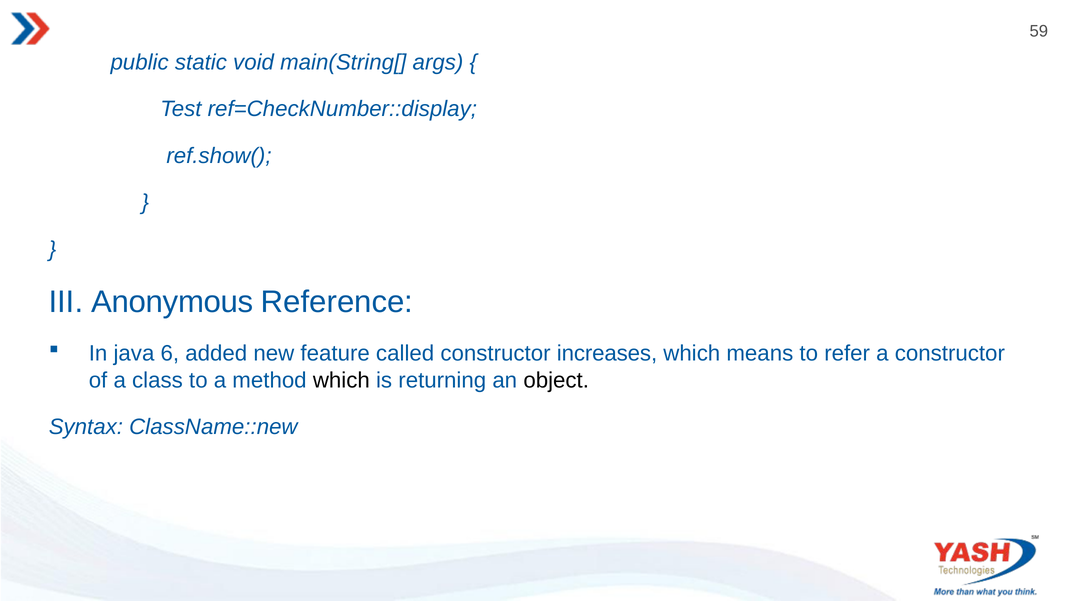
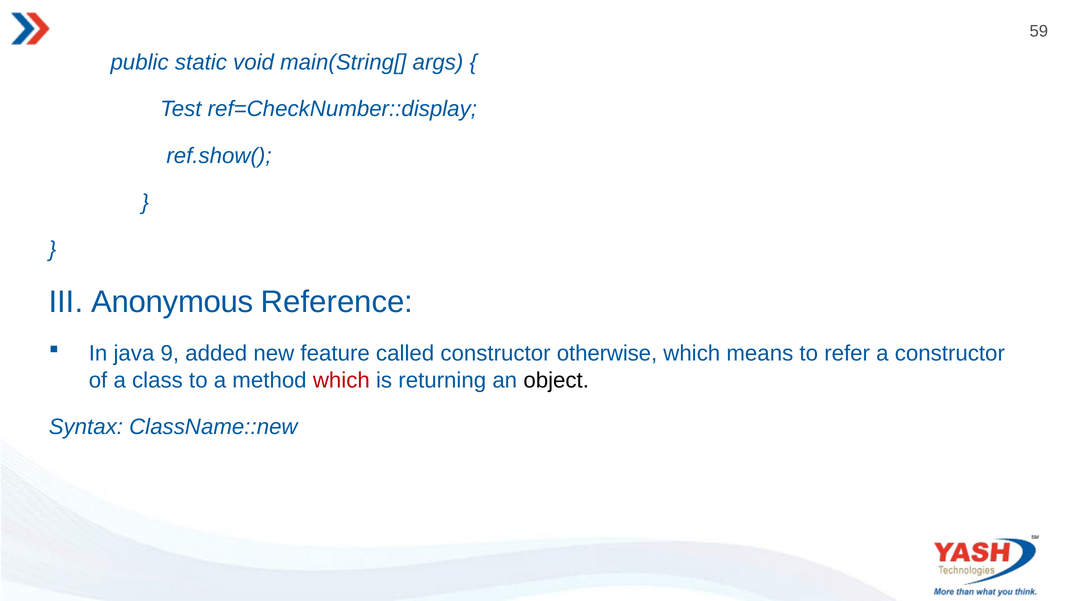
6: 6 -> 9
increases: increases -> otherwise
which at (341, 380) colour: black -> red
